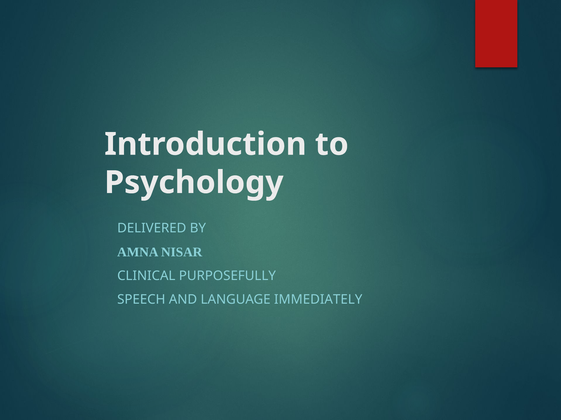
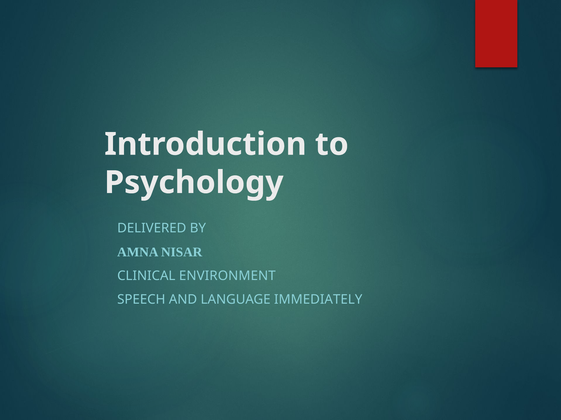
PURPOSEFULLY: PURPOSEFULLY -> ENVIRONMENT
